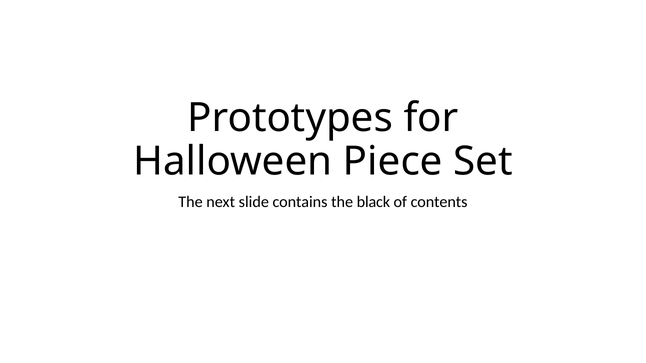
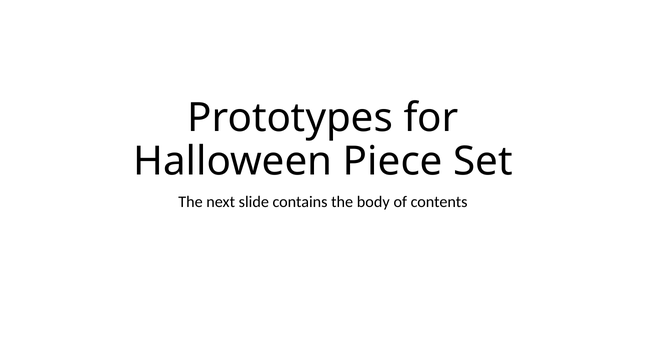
black: black -> body
